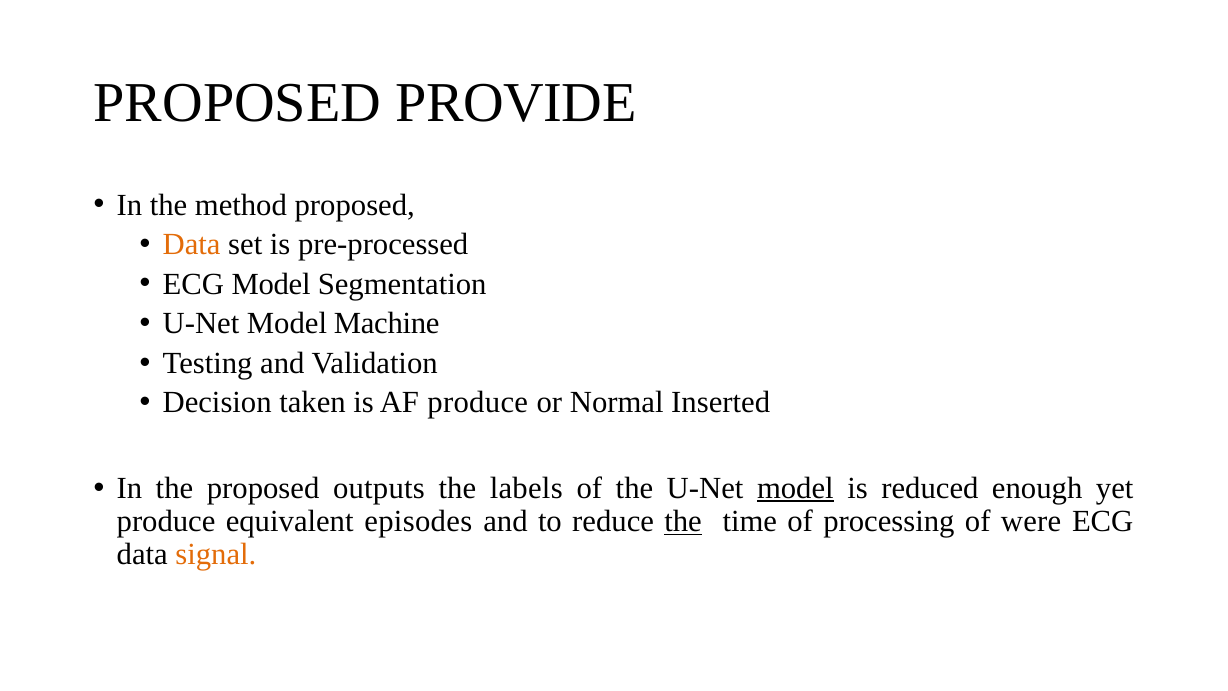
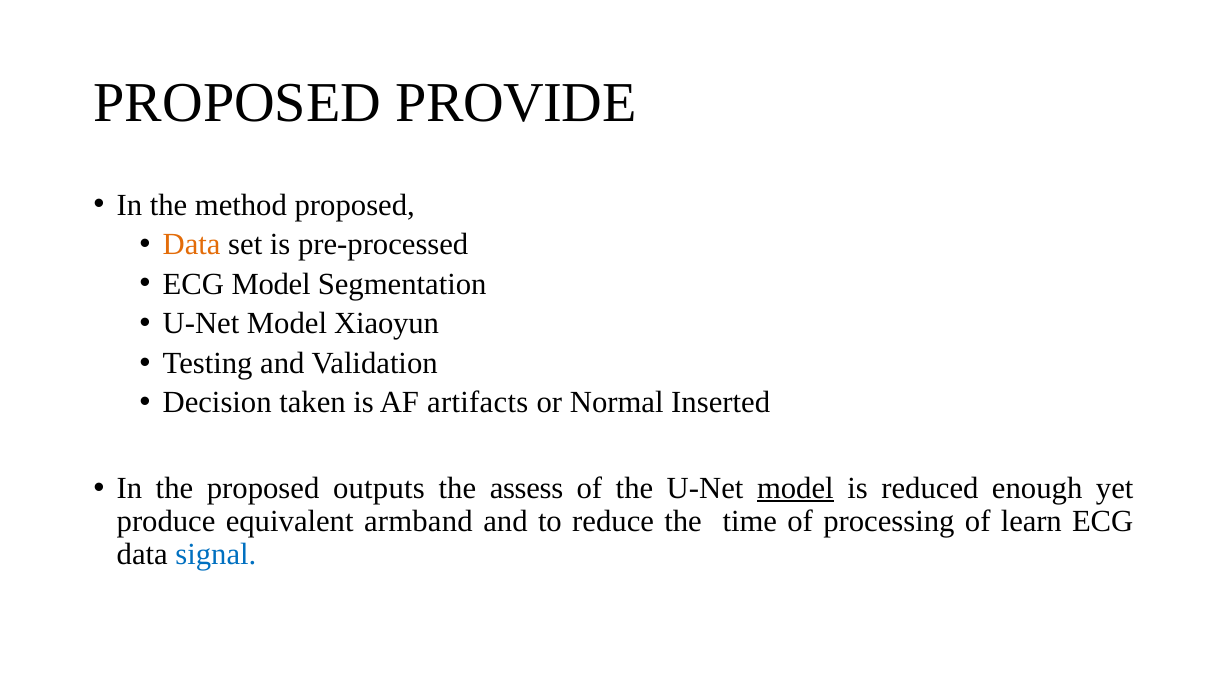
Machine: Machine -> Xiaoyun
AF produce: produce -> artifacts
labels: labels -> assess
episodes: episodes -> armband
the at (683, 521) underline: present -> none
were: were -> learn
signal colour: orange -> blue
